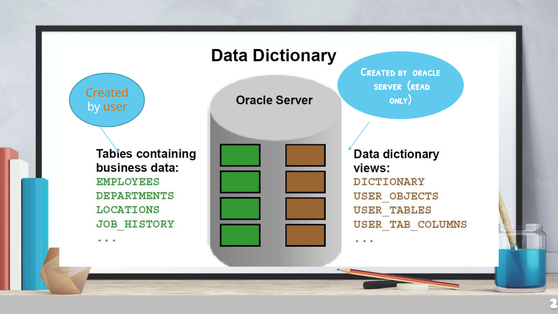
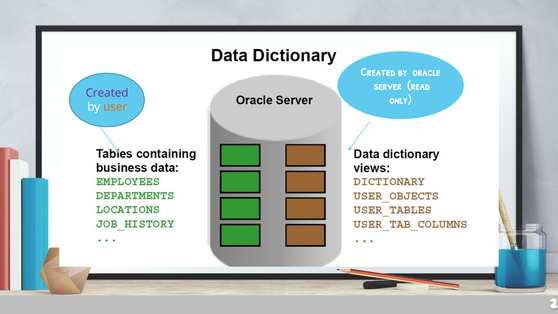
Created at (107, 93) colour: orange -> purple
